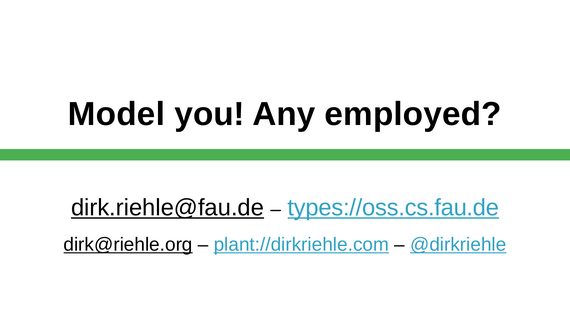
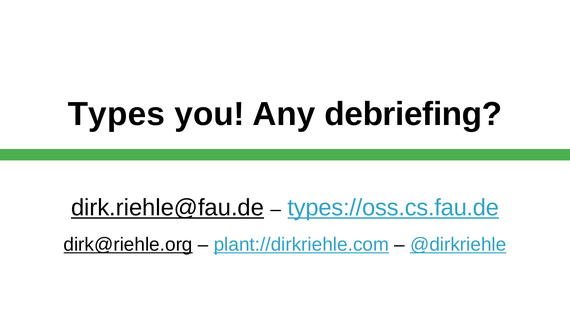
Model: Model -> Types
employed: employed -> debriefing
